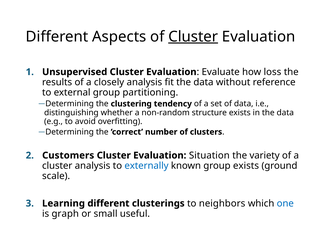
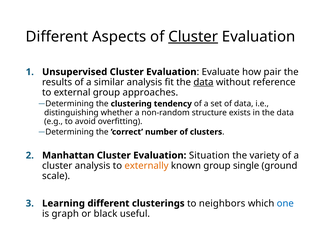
loss: loss -> pair
closely: closely -> similar
data at (203, 82) underline: none -> present
partitioning: partitioning -> approaches
Customers: Customers -> Manhattan
externally colour: blue -> orange
group exists: exists -> single
small: small -> black
